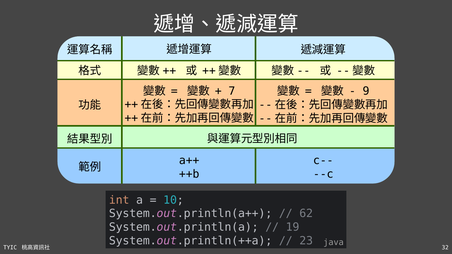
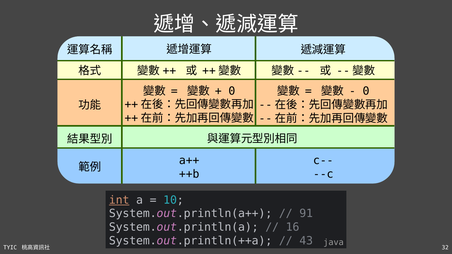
7 at (232, 91): 7 -> 0
9 at (366, 91): 9 -> 0
int underline: none -> present
62: 62 -> 91
19: 19 -> 16
23: 23 -> 43
